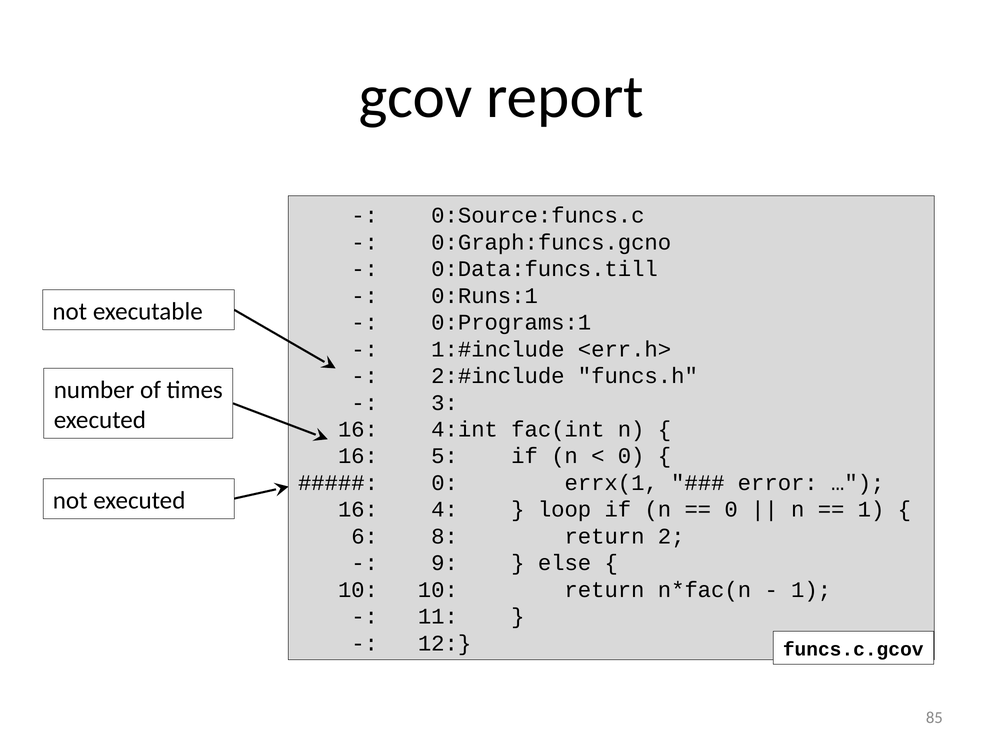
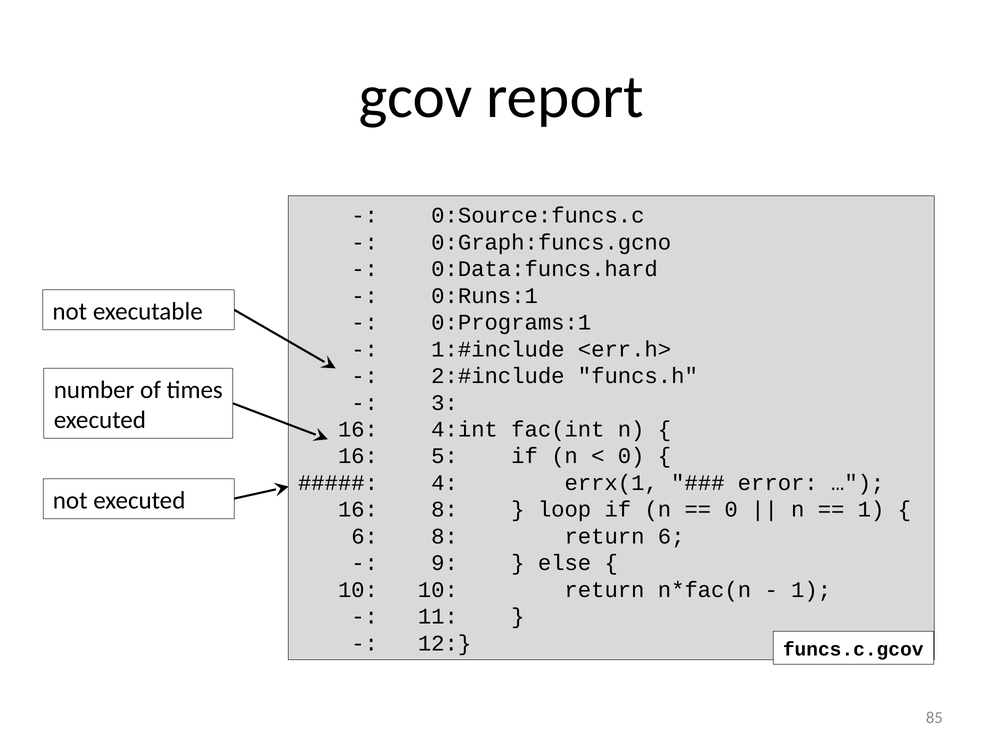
0:Data:funcs.till: 0:Data:funcs.till -> 0:Data:funcs.hard
0 at (445, 483): 0 -> 4
16 4: 4 -> 8
return 2: 2 -> 6
